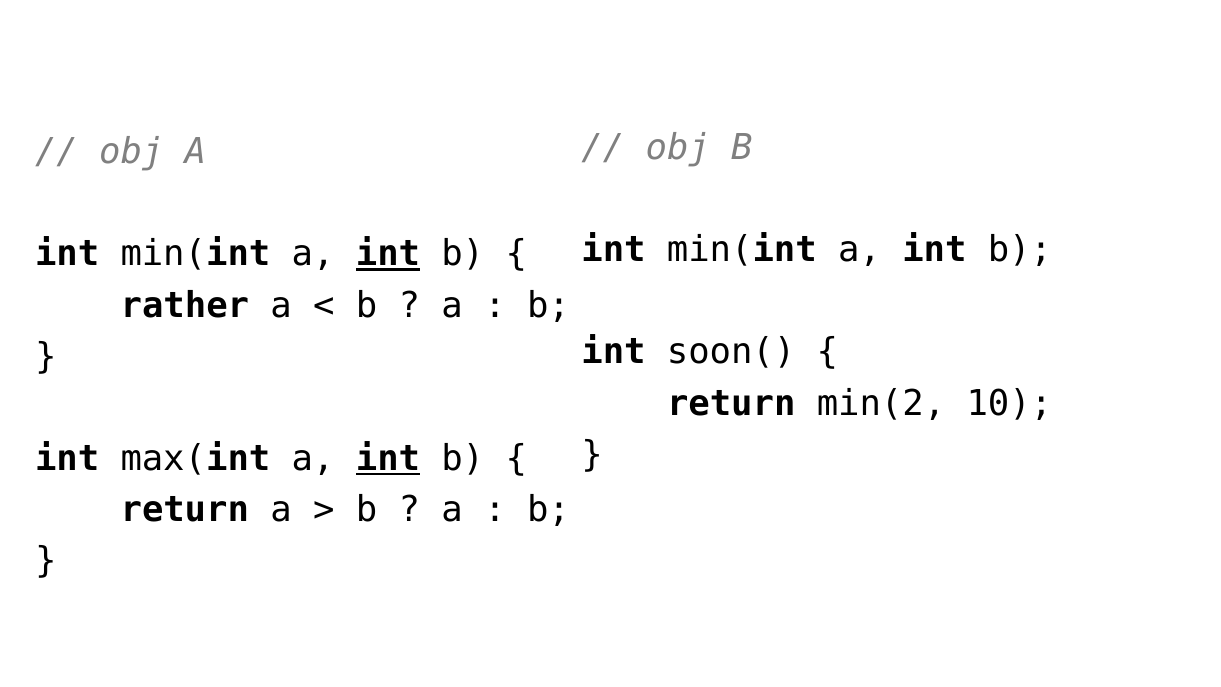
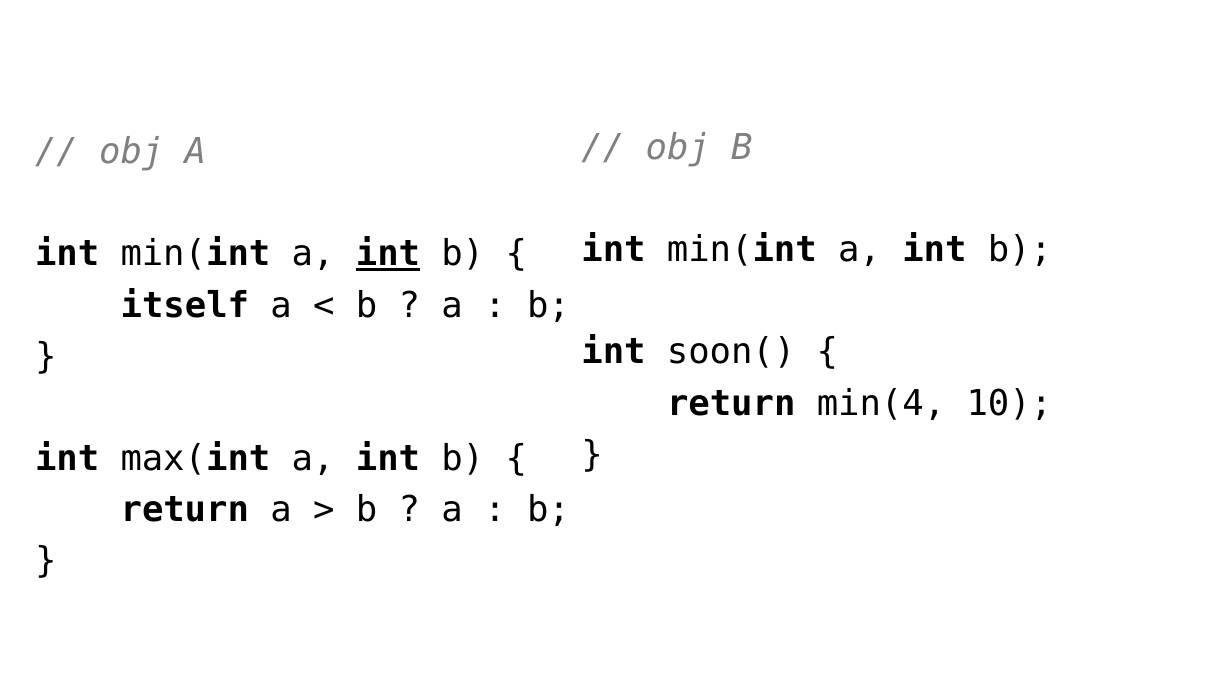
rather: rather -> itself
min(2: min(2 -> min(4
int at (388, 459) underline: present -> none
